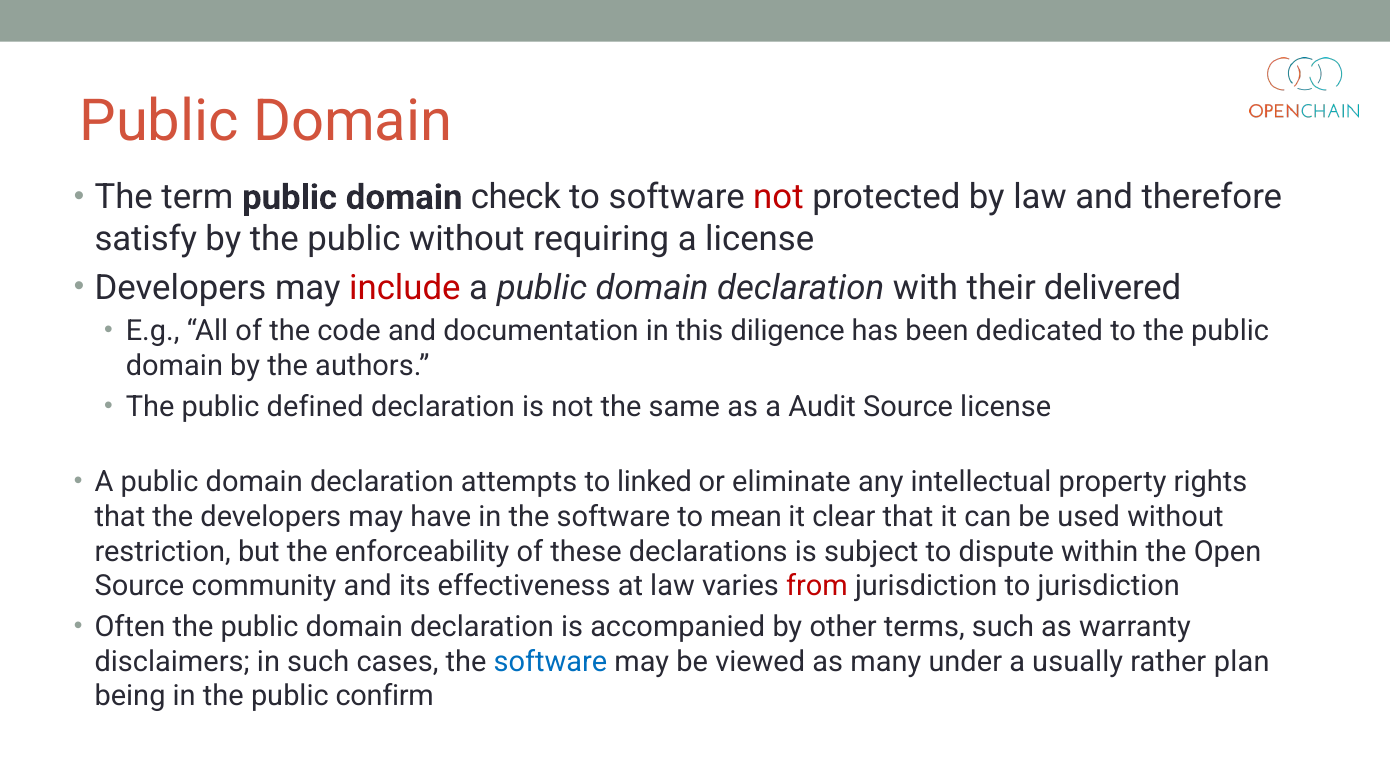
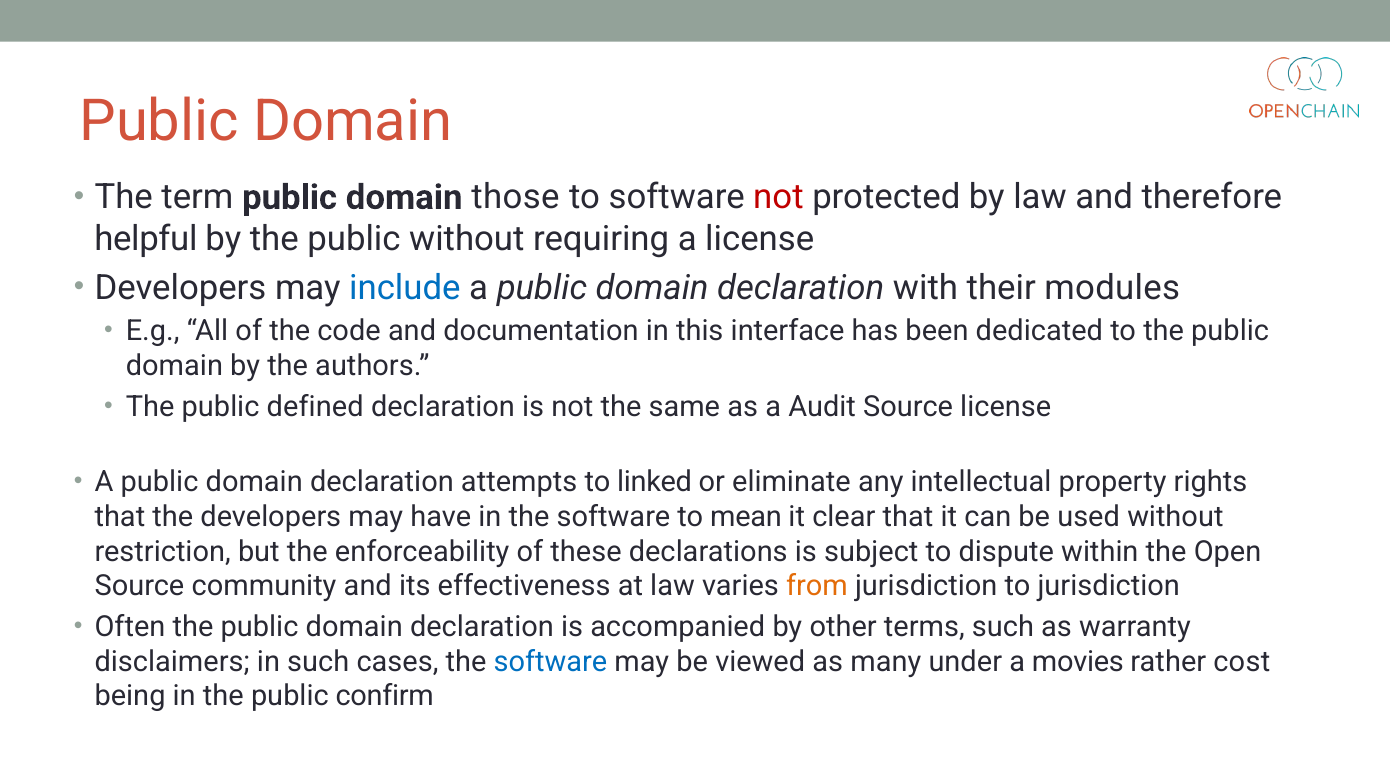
check: check -> those
satisfy: satisfy -> helpful
include colour: red -> blue
delivered: delivered -> modules
diligence: diligence -> interface
from colour: red -> orange
usually: usually -> movies
plan: plan -> cost
